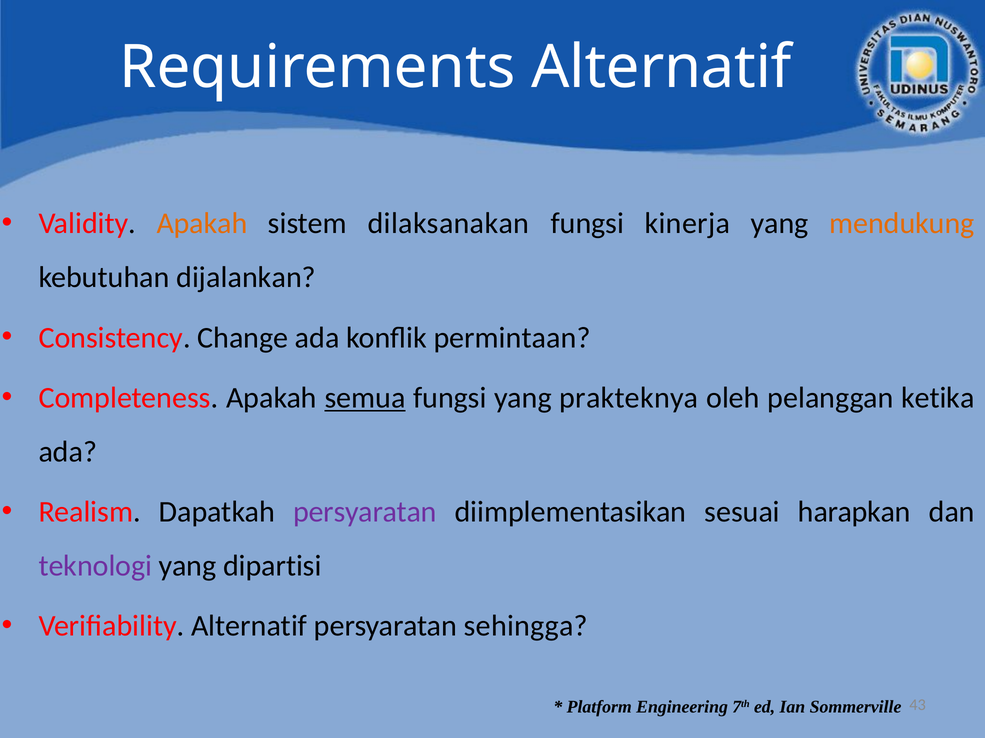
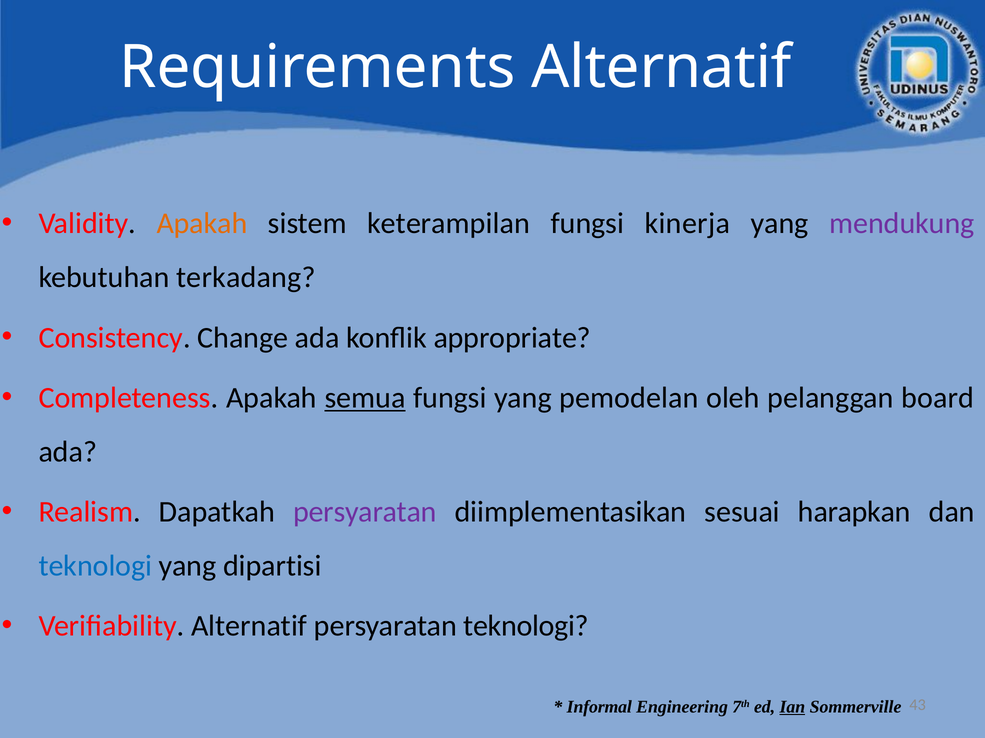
dilaksanakan: dilaksanakan -> keterampilan
mendukung colour: orange -> purple
dijalankan: dijalankan -> terkadang
permintaan: permintaan -> appropriate
prakteknya: prakteknya -> pemodelan
ketika: ketika -> board
teknologi at (95, 567) colour: purple -> blue
persyaratan sehingga: sehingga -> teknologi
Platform: Platform -> Informal
Ian underline: none -> present
